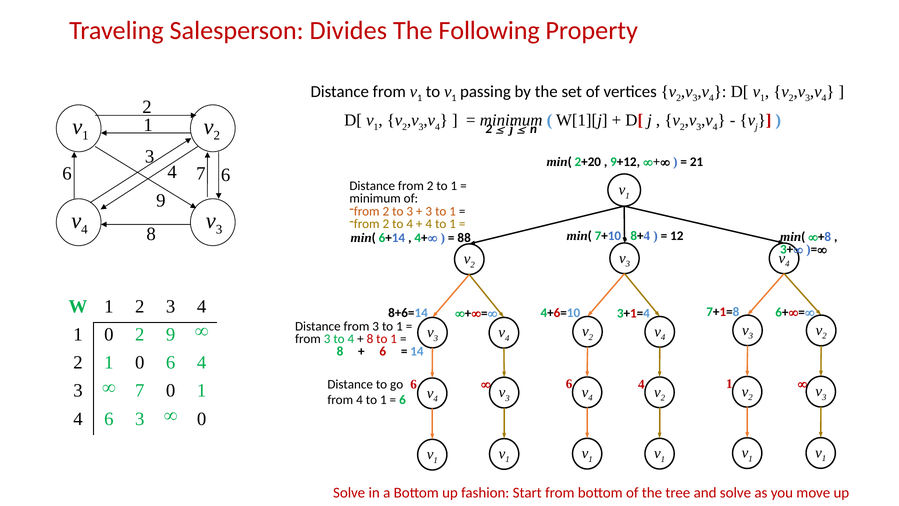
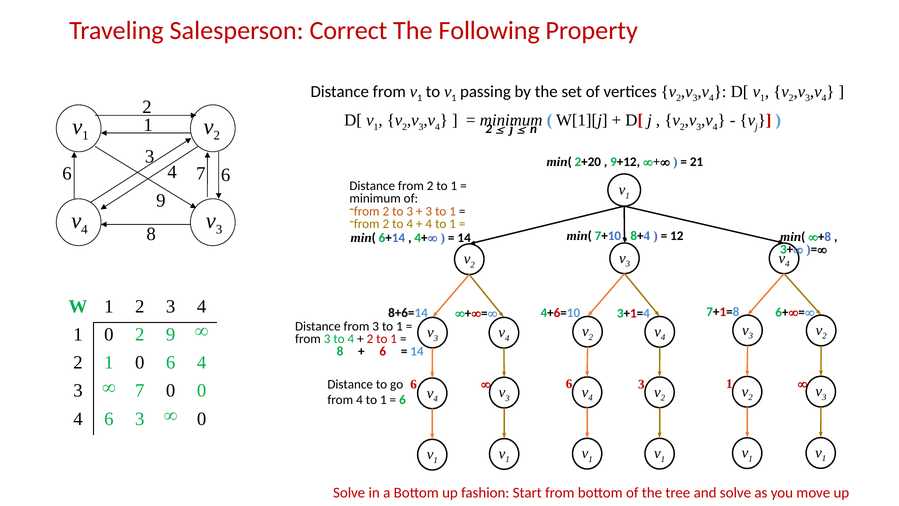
Divides: Divides -> Correct
88 at (464, 238): 88 -> 14
8 at (370, 339): 8 -> 2
4 at (641, 384): 4 -> 3
0 1: 1 -> 0
